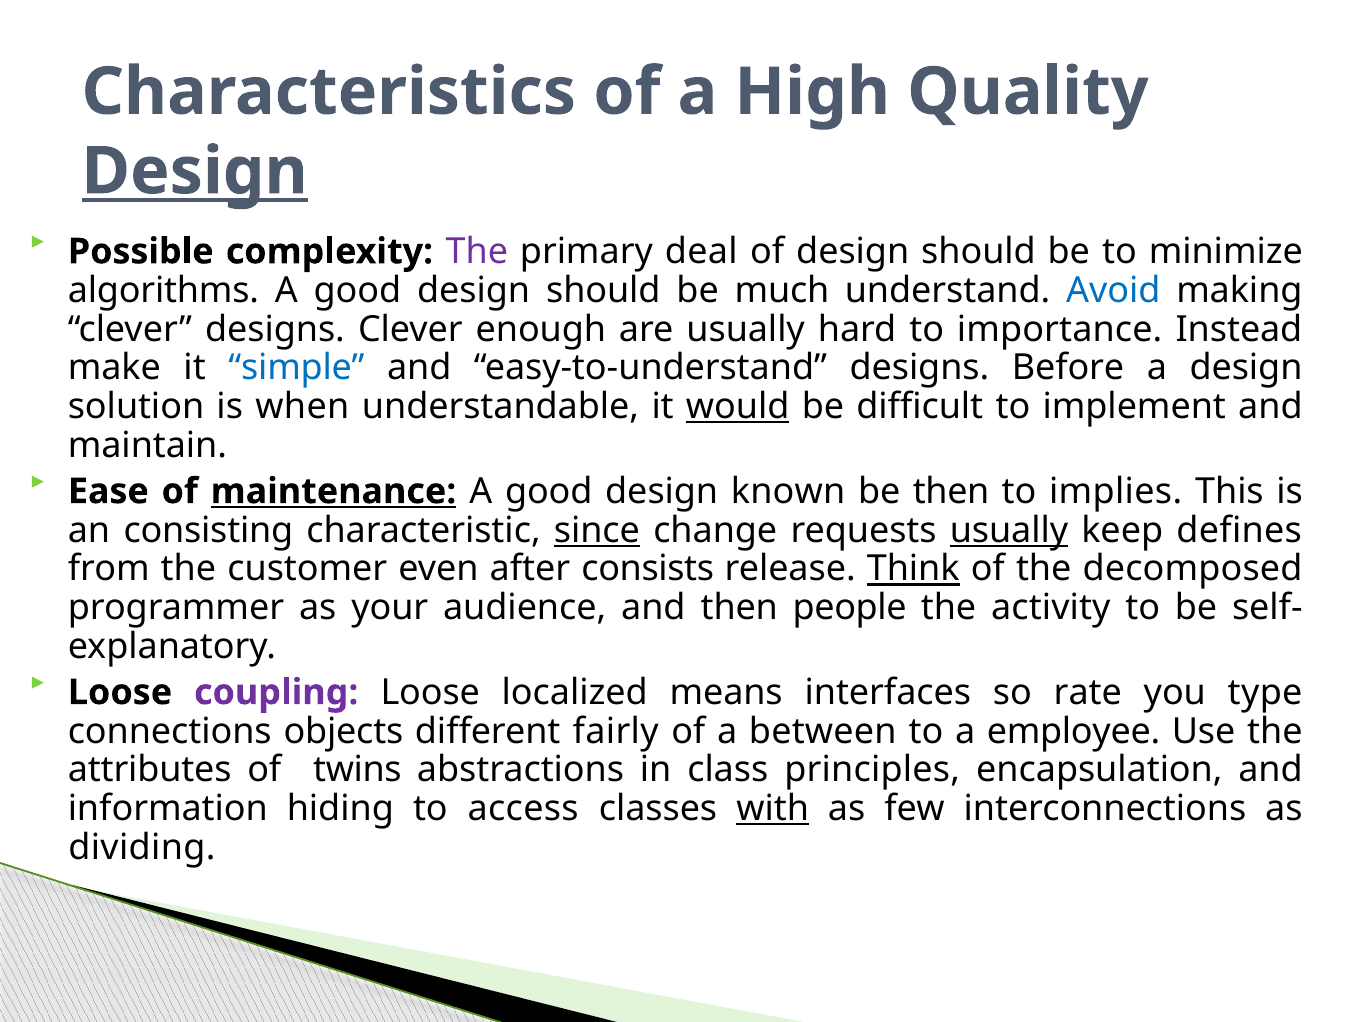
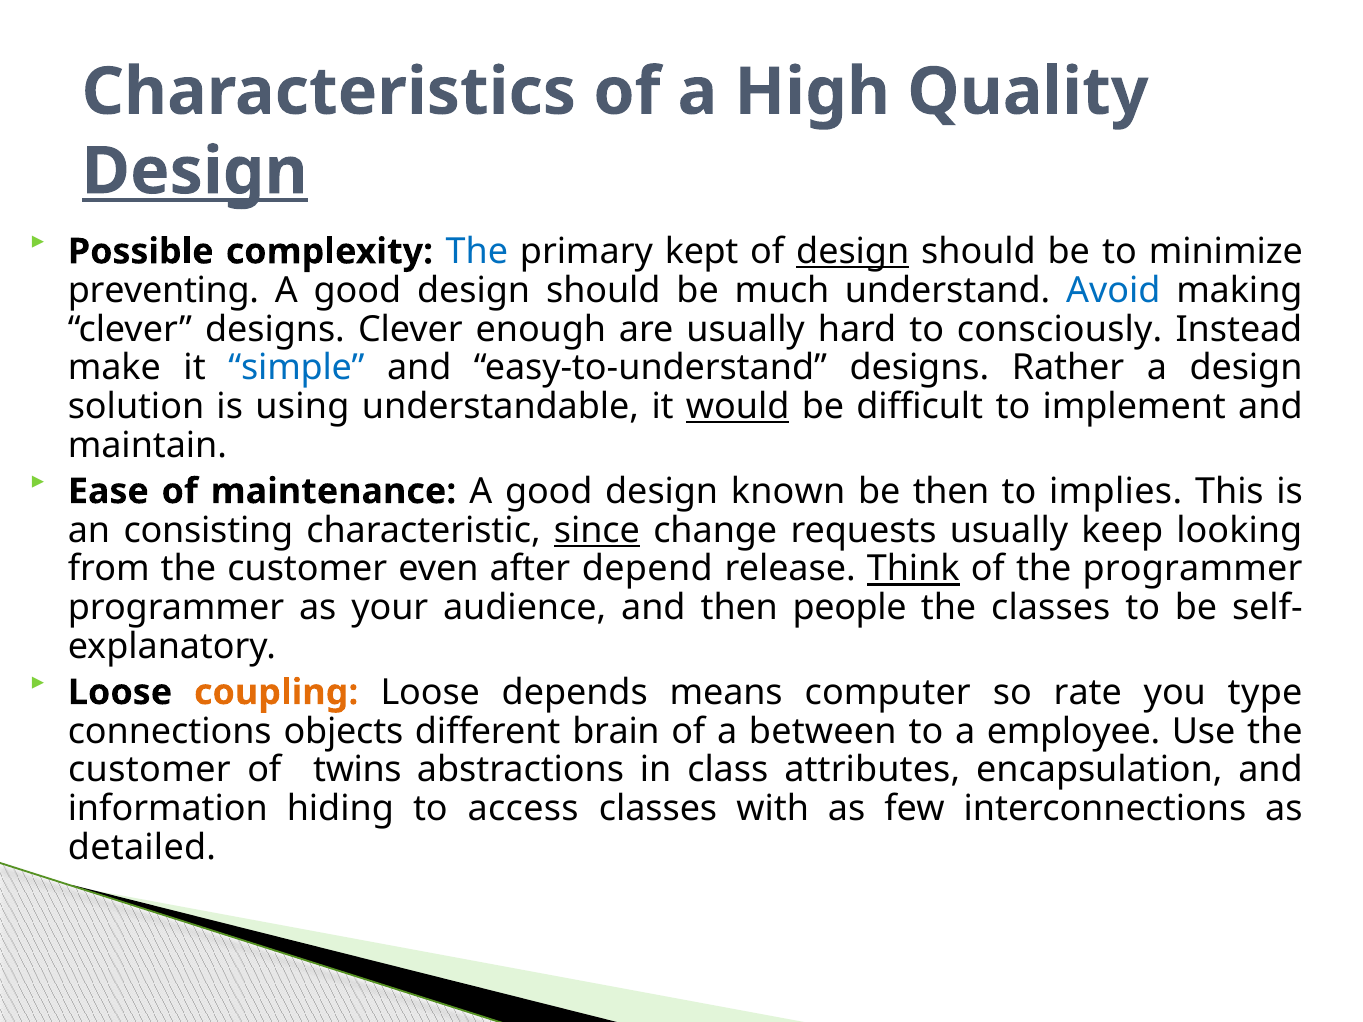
The at (477, 252) colour: purple -> blue
deal: deal -> kept
design at (853, 252) underline: none -> present
algorithms: algorithms -> preventing
importance: importance -> consciously
Before: Before -> Rather
when: when -> using
maintenance underline: present -> none
usually at (1009, 530) underline: present -> none
defines: defines -> looking
consists: consists -> depend
the decomposed: decomposed -> programmer
the activity: activity -> classes
coupling colour: purple -> orange
localized: localized -> depends
interfaces: interfaces -> computer
fairly: fairly -> brain
attributes at (150, 770): attributes -> customer
principles: principles -> attributes
with underline: present -> none
dividing: dividing -> detailed
